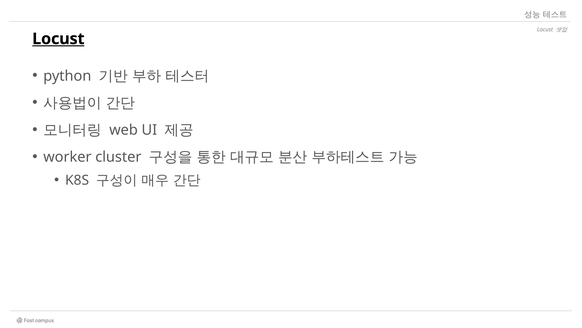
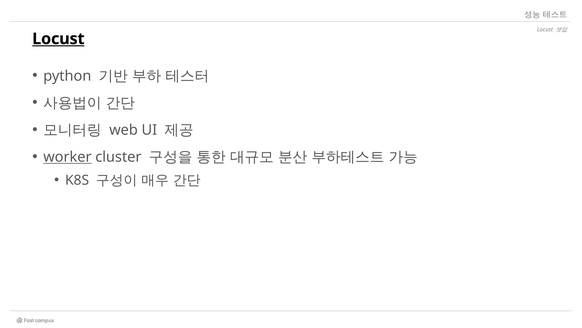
worker underline: none -> present
